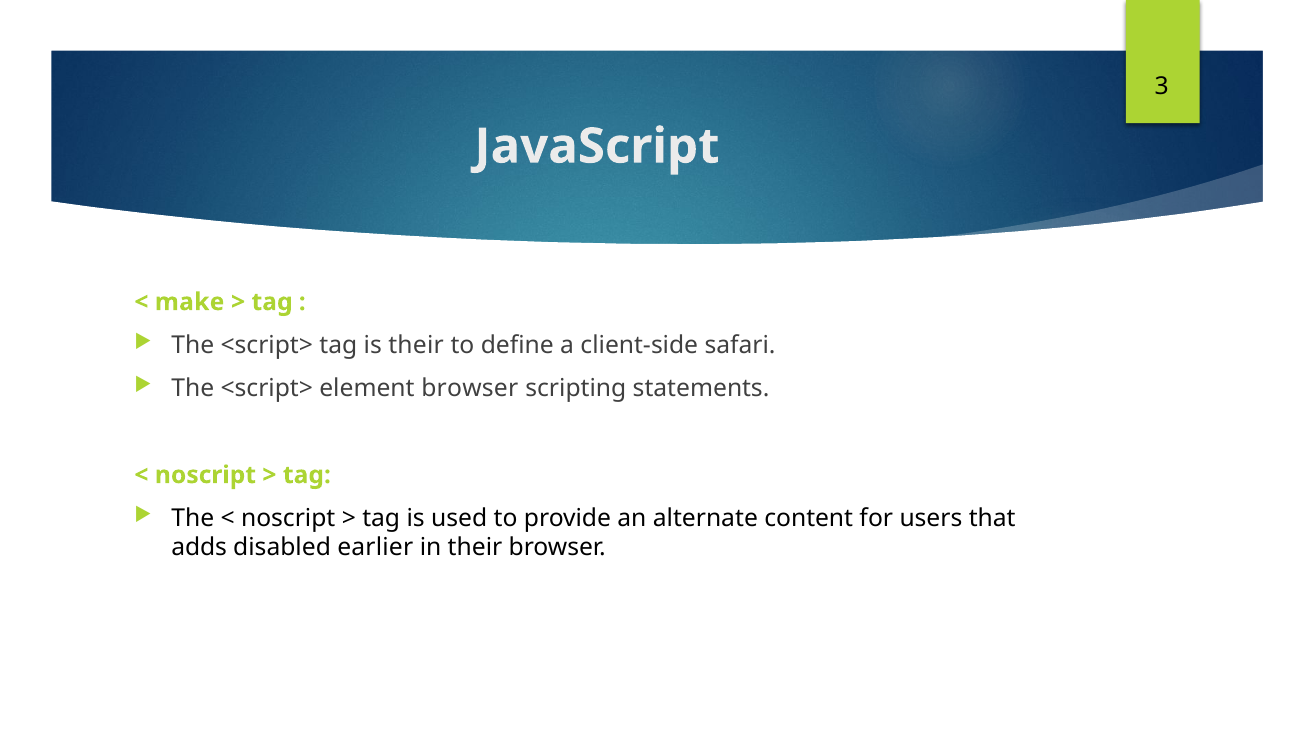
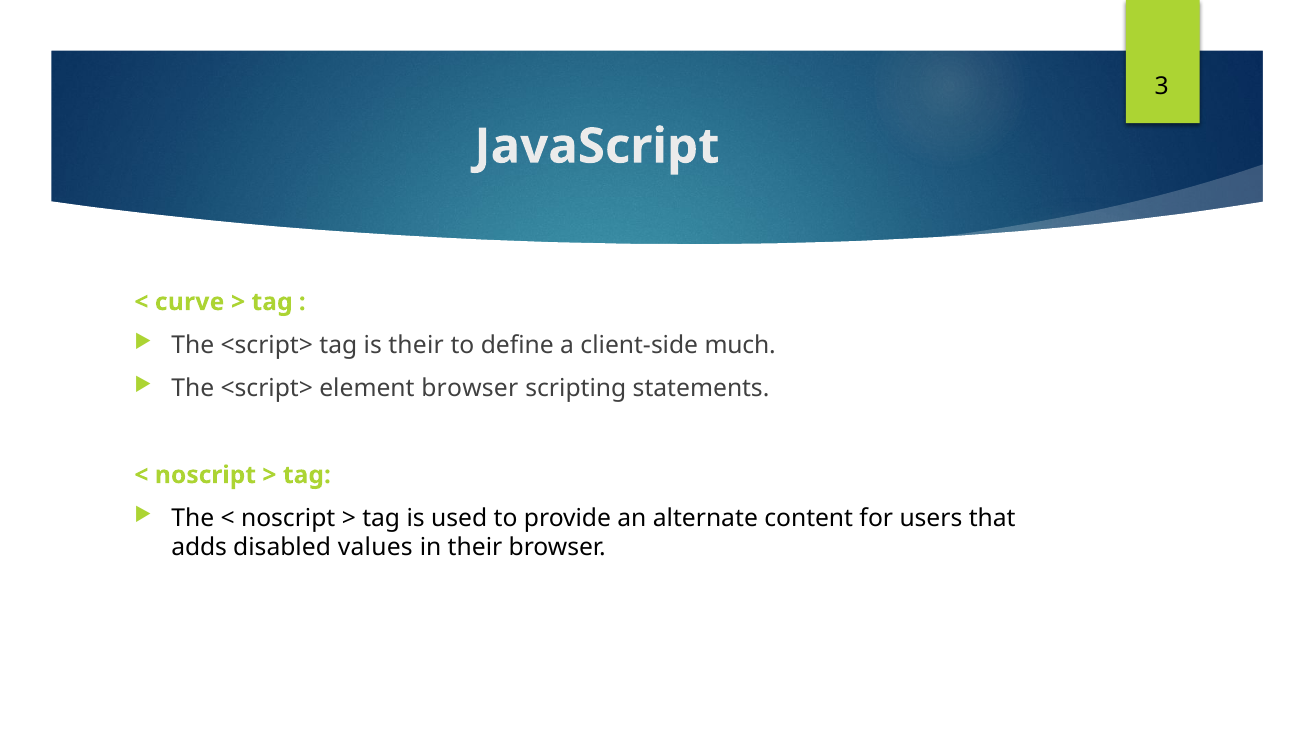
make: make -> curve
safari: safari -> much
earlier: earlier -> values
